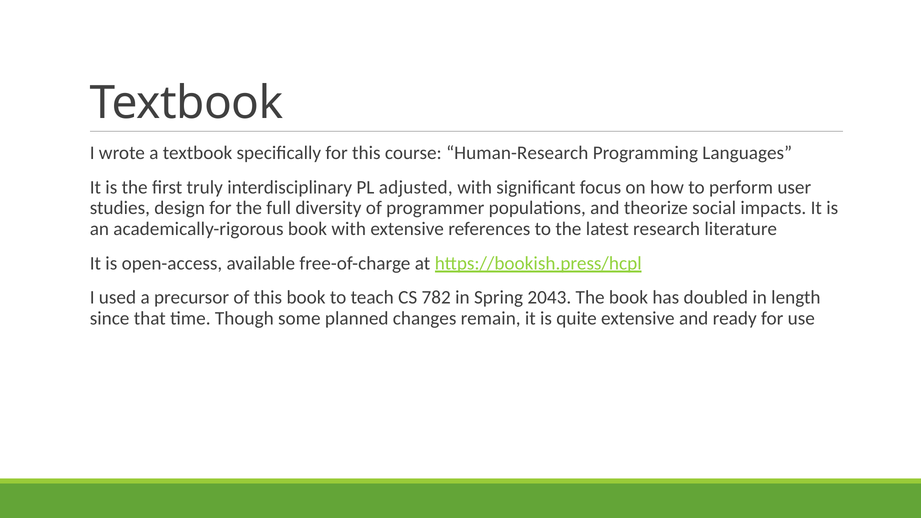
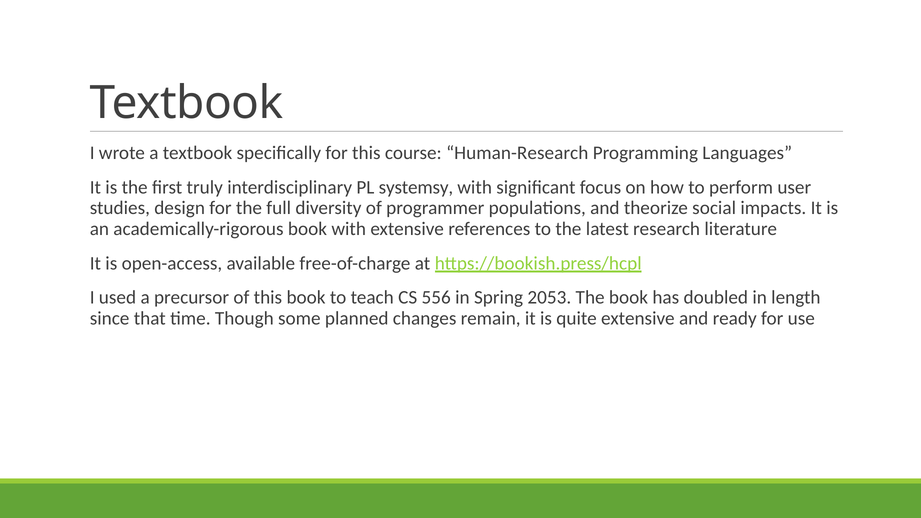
adjusted: adjusted -> systemsy
782: 782 -> 556
2043: 2043 -> 2053
